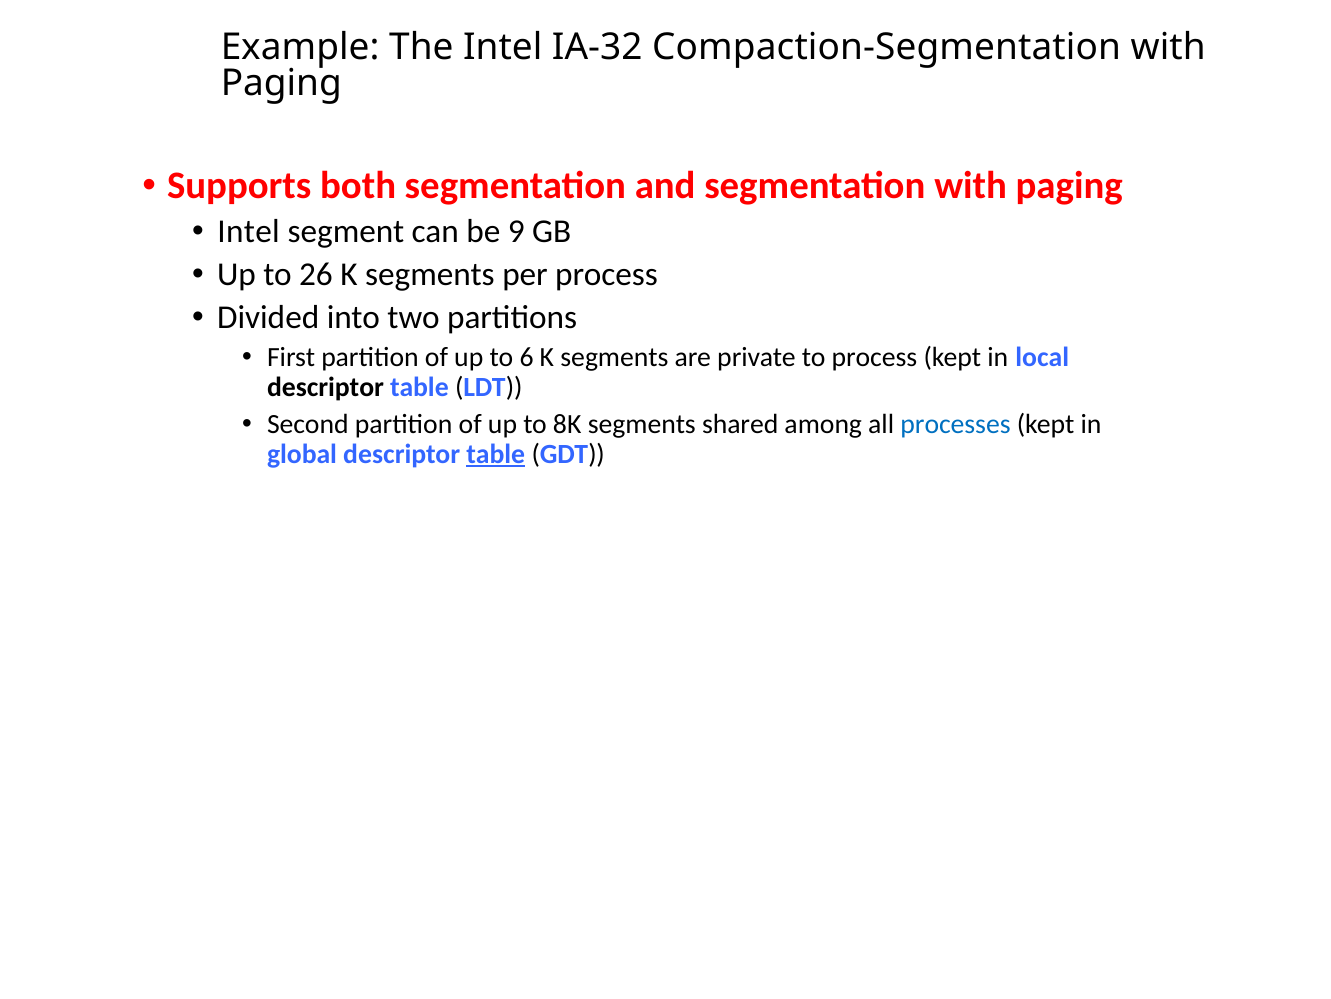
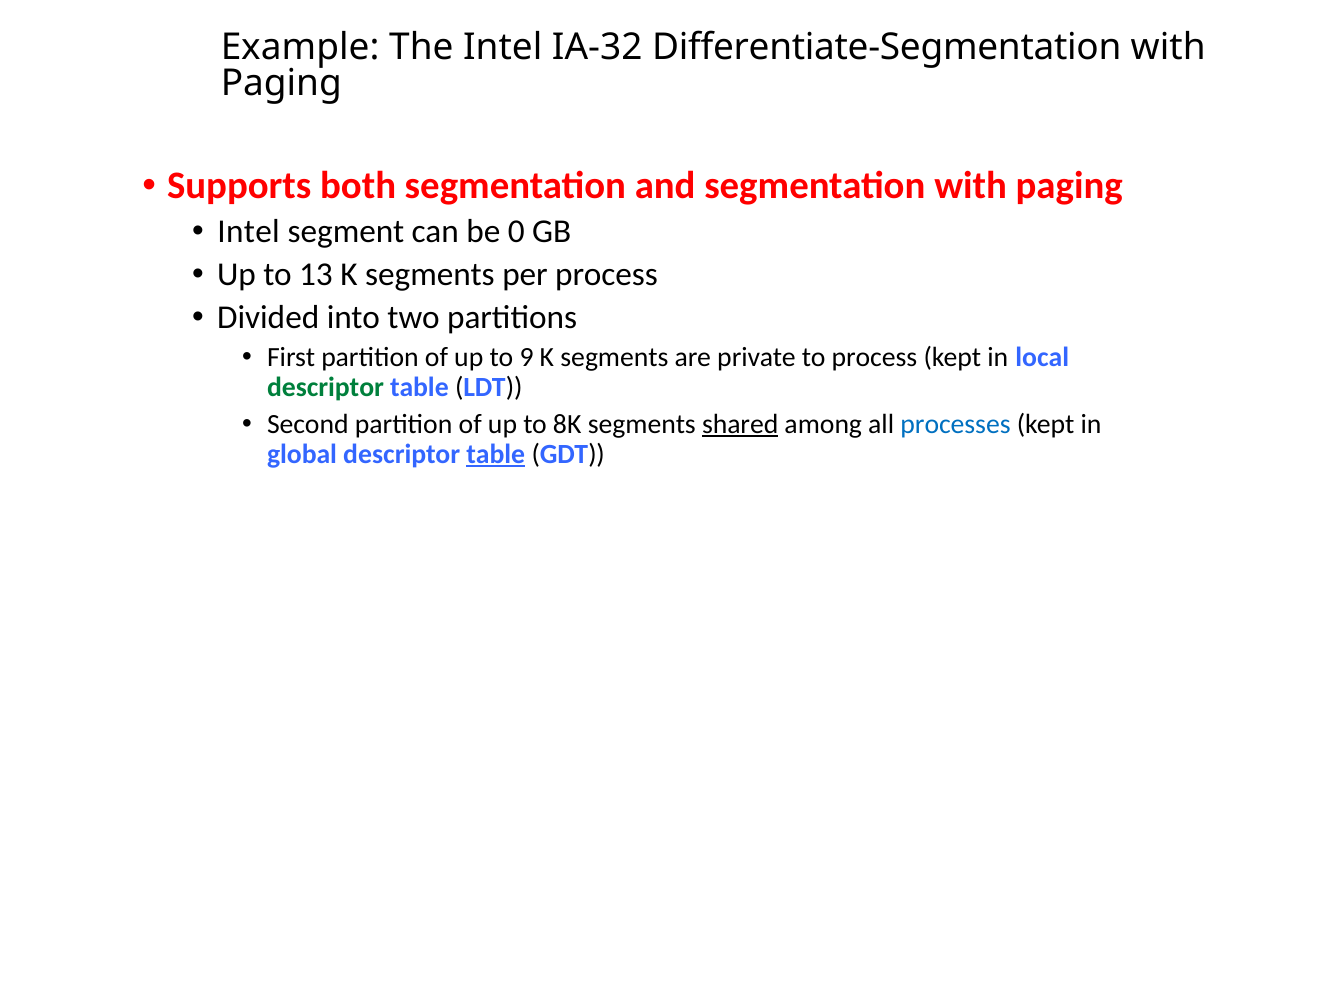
Compaction-Segmentation: Compaction-Segmentation -> Differentiate-Segmentation
9: 9 -> 0
26: 26 -> 13
6: 6 -> 9
descriptor at (325, 387) colour: black -> green
shared underline: none -> present
